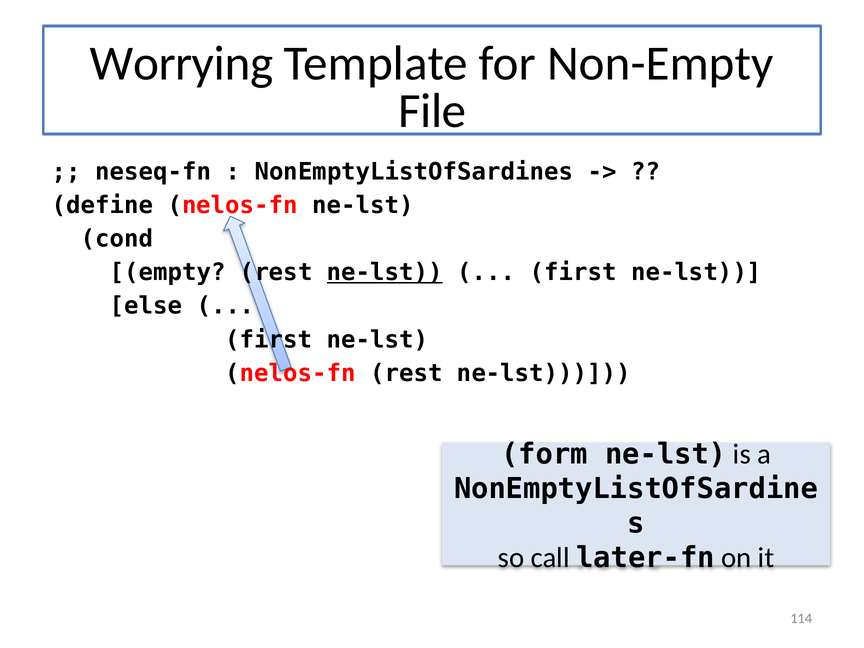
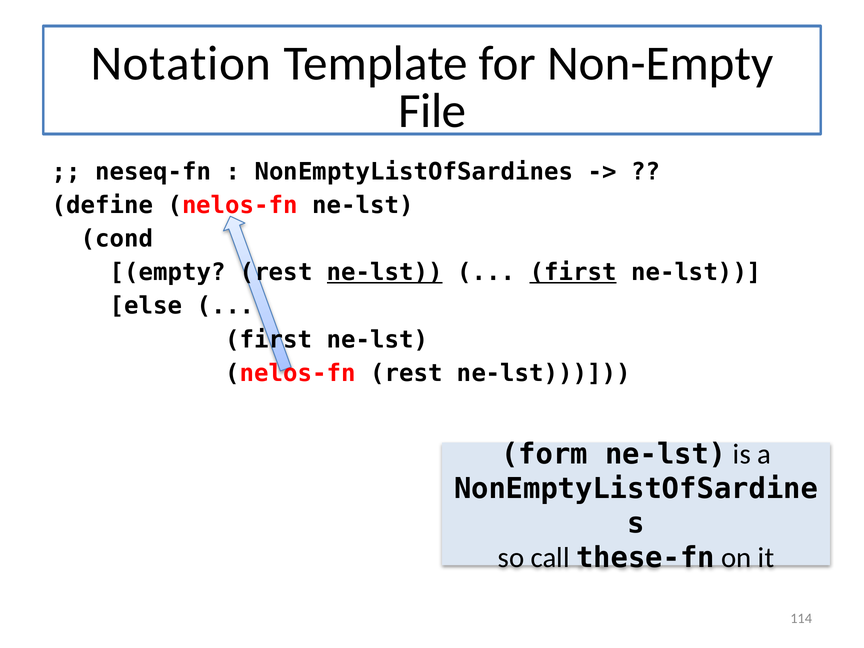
Worrying: Worrying -> Notation
first at (573, 272) underline: none -> present
later-fn: later-fn -> these-fn
